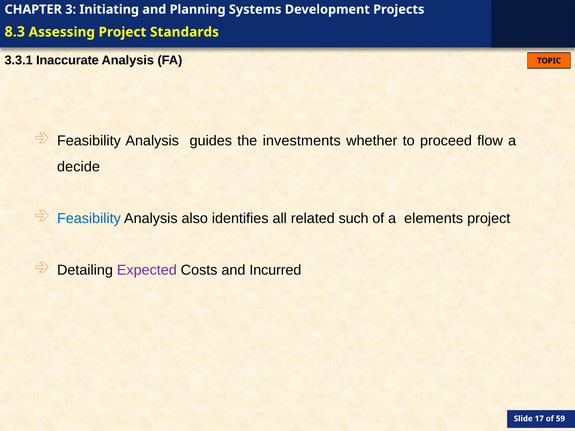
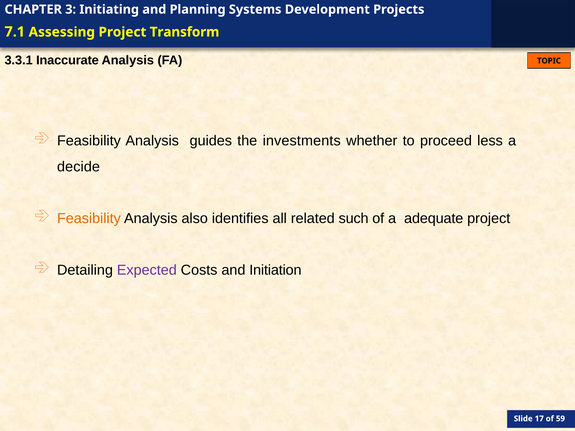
8.3: 8.3 -> 7.1
Standards: Standards -> Transform
flow: flow -> less
Feasibility at (89, 219) colour: blue -> orange
elements: elements -> adequate
Incurred: Incurred -> Initiation
